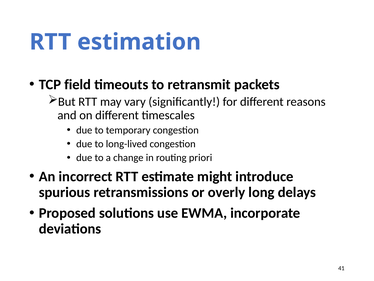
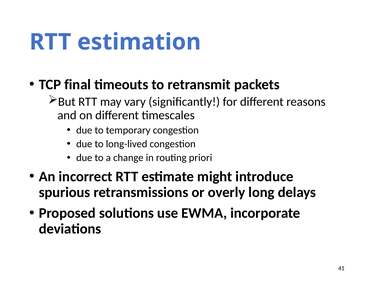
field: field -> final
